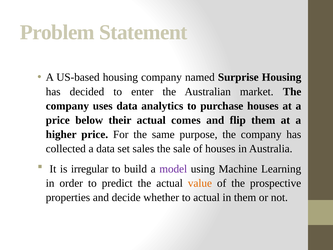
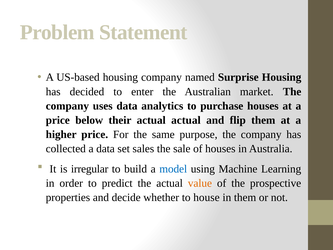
actual comes: comes -> actual
model colour: purple -> blue
to actual: actual -> house
